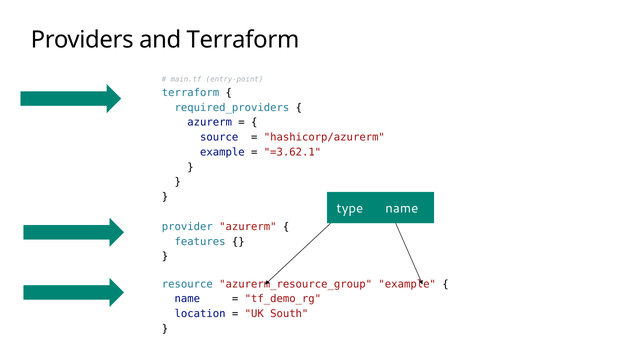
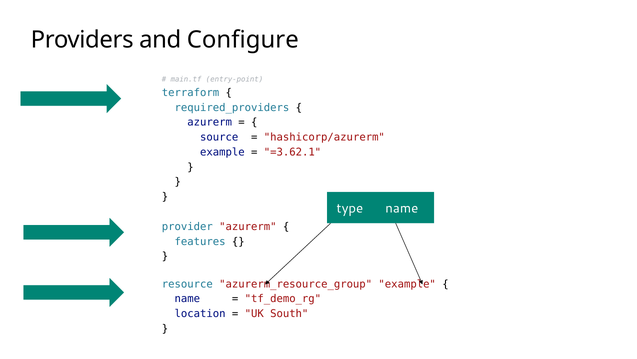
and Terraform: Terraform -> Configure
